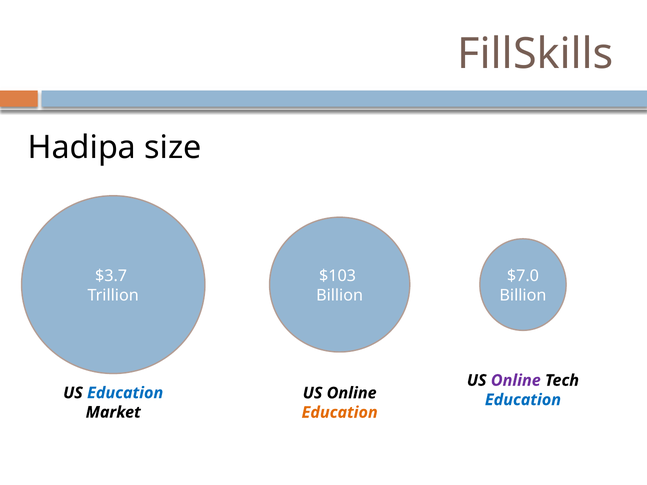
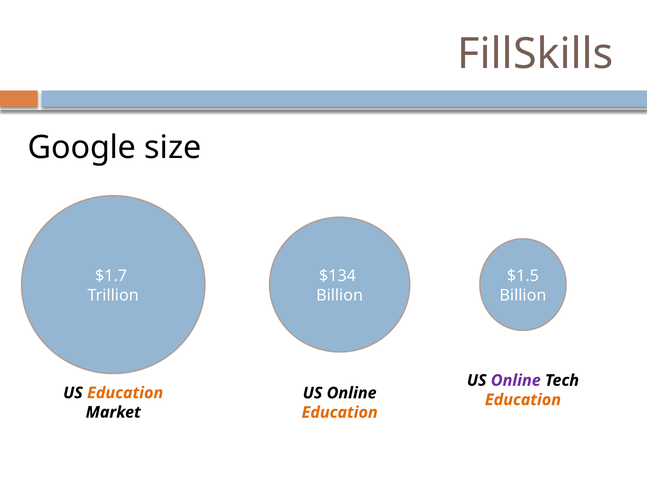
Hadipa: Hadipa -> Google
$103: $103 -> $134
$7.0: $7.0 -> $1.5
$3.7: $3.7 -> $1.7
Education at (125, 393) colour: blue -> orange
Education at (523, 400) colour: blue -> orange
